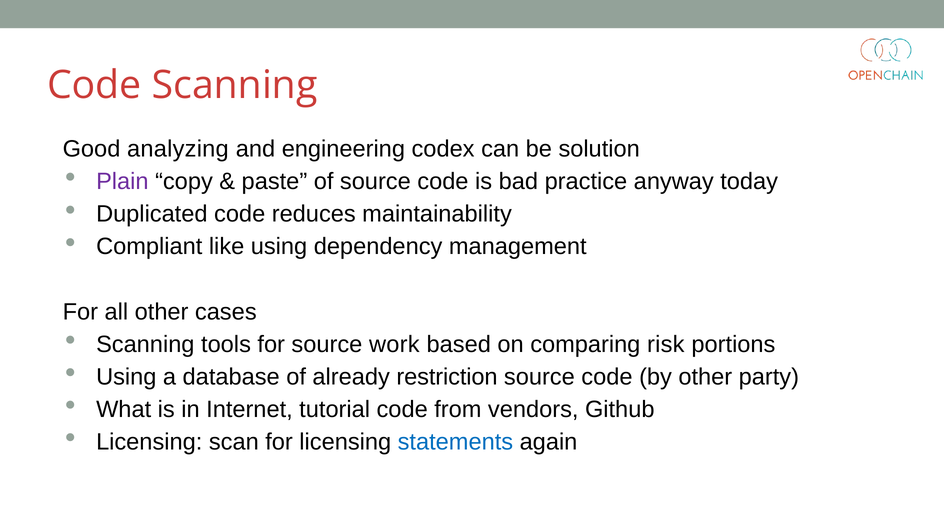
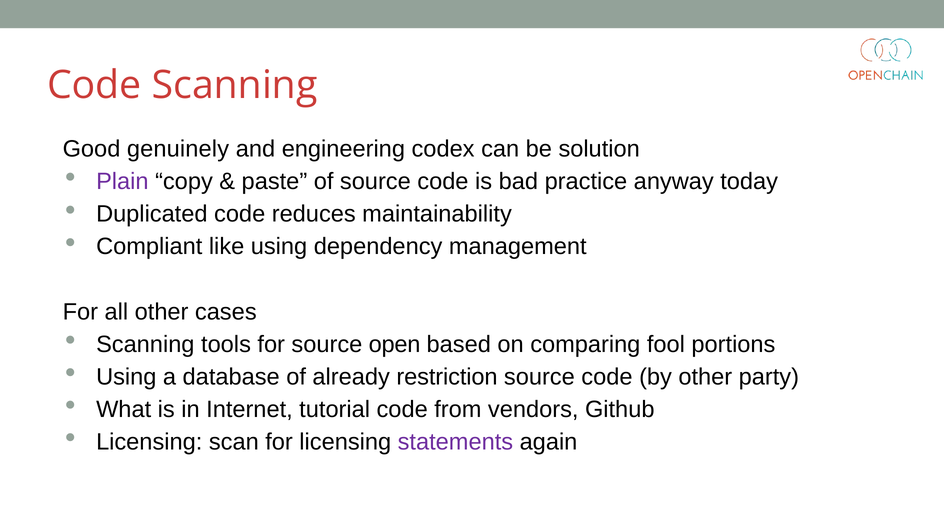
analyzing: analyzing -> genuinely
work: work -> open
risk: risk -> fool
statements colour: blue -> purple
